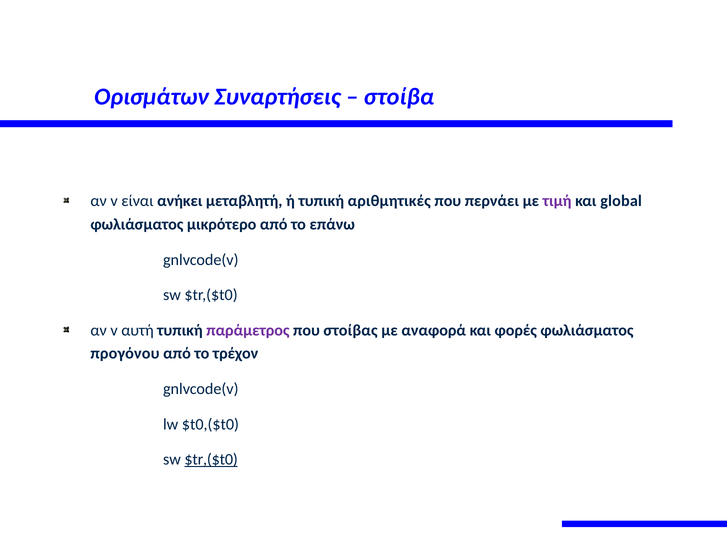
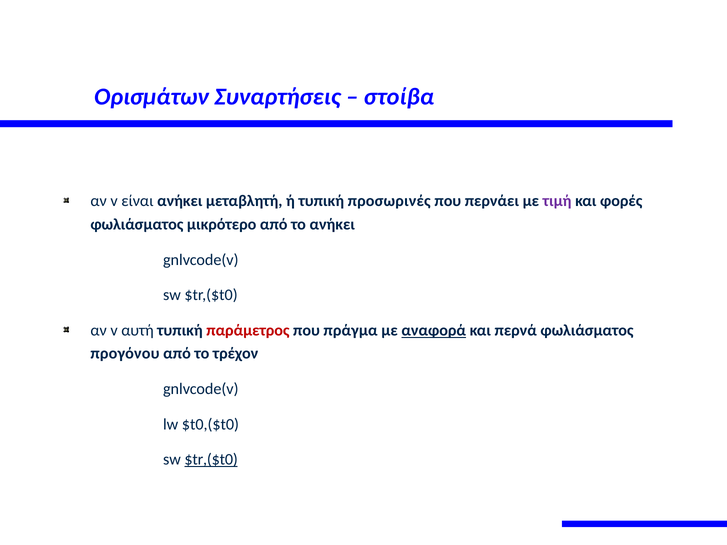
αριθμητικές: αριθμητικές -> προσωρινές
global: global -> φορές
το επάνω: επάνω -> ανήκει
παράμετρος colour: purple -> red
στοίβας: στοίβας -> πράγμα
αναφορά underline: none -> present
φορές: φορές -> περνά
